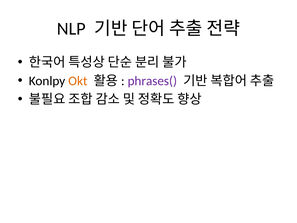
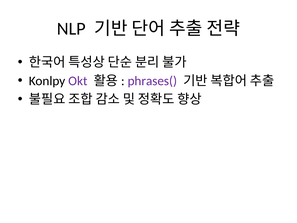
Okt colour: orange -> purple
